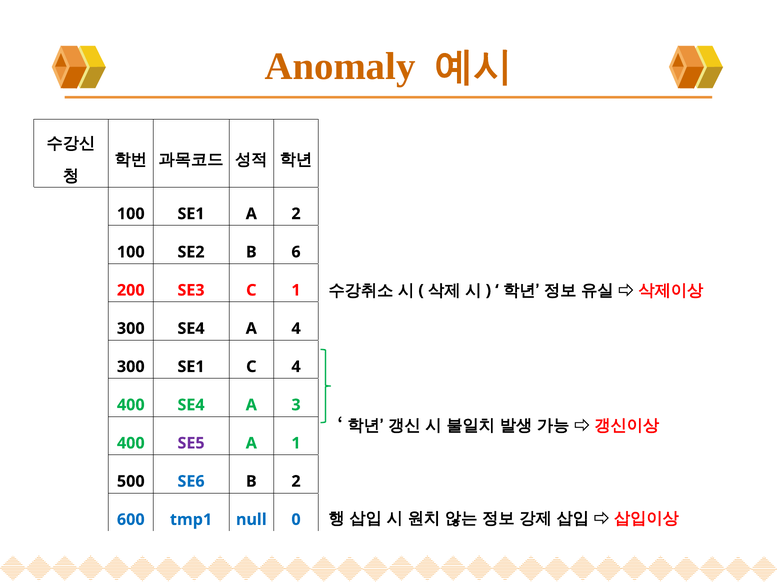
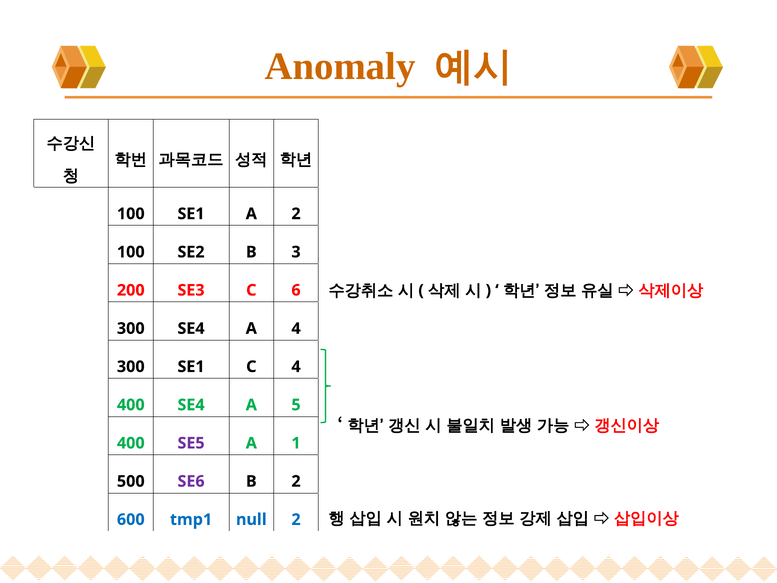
6: 6 -> 3
C 1: 1 -> 6
3: 3 -> 5
SE6 colour: blue -> purple
null 0: 0 -> 2
